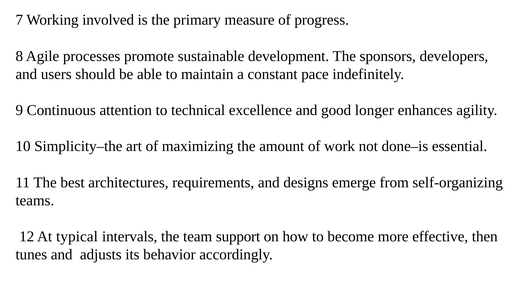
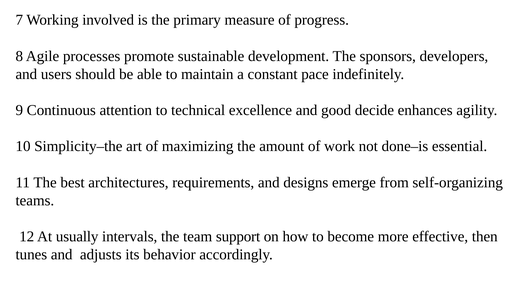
longer: longer -> decide
typical: typical -> usually
